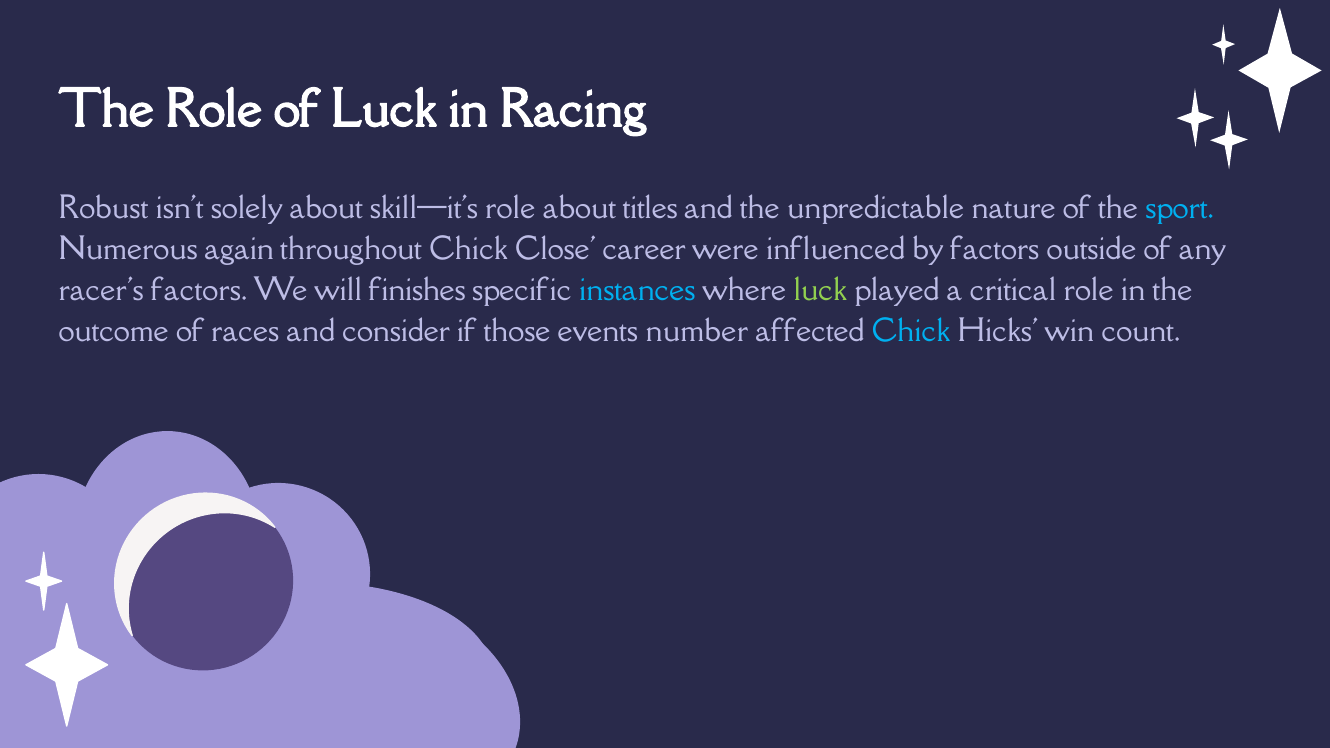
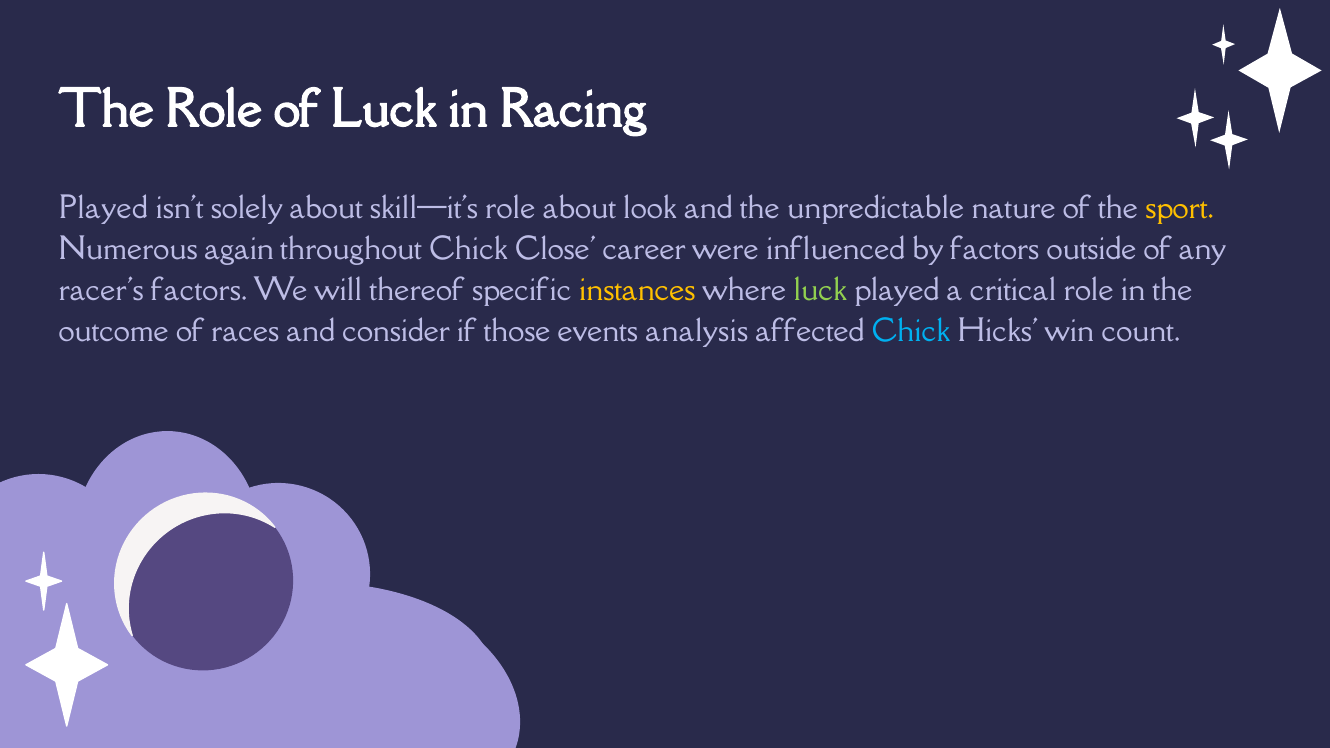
Robust at (103, 209): Robust -> Played
titles: titles -> look
sport colour: light blue -> yellow
finishes: finishes -> thereof
instances colour: light blue -> yellow
number: number -> analysis
